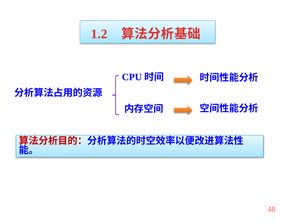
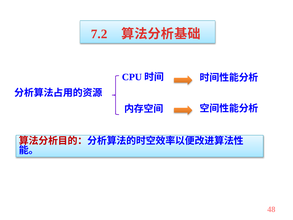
1.2: 1.2 -> 7.2
